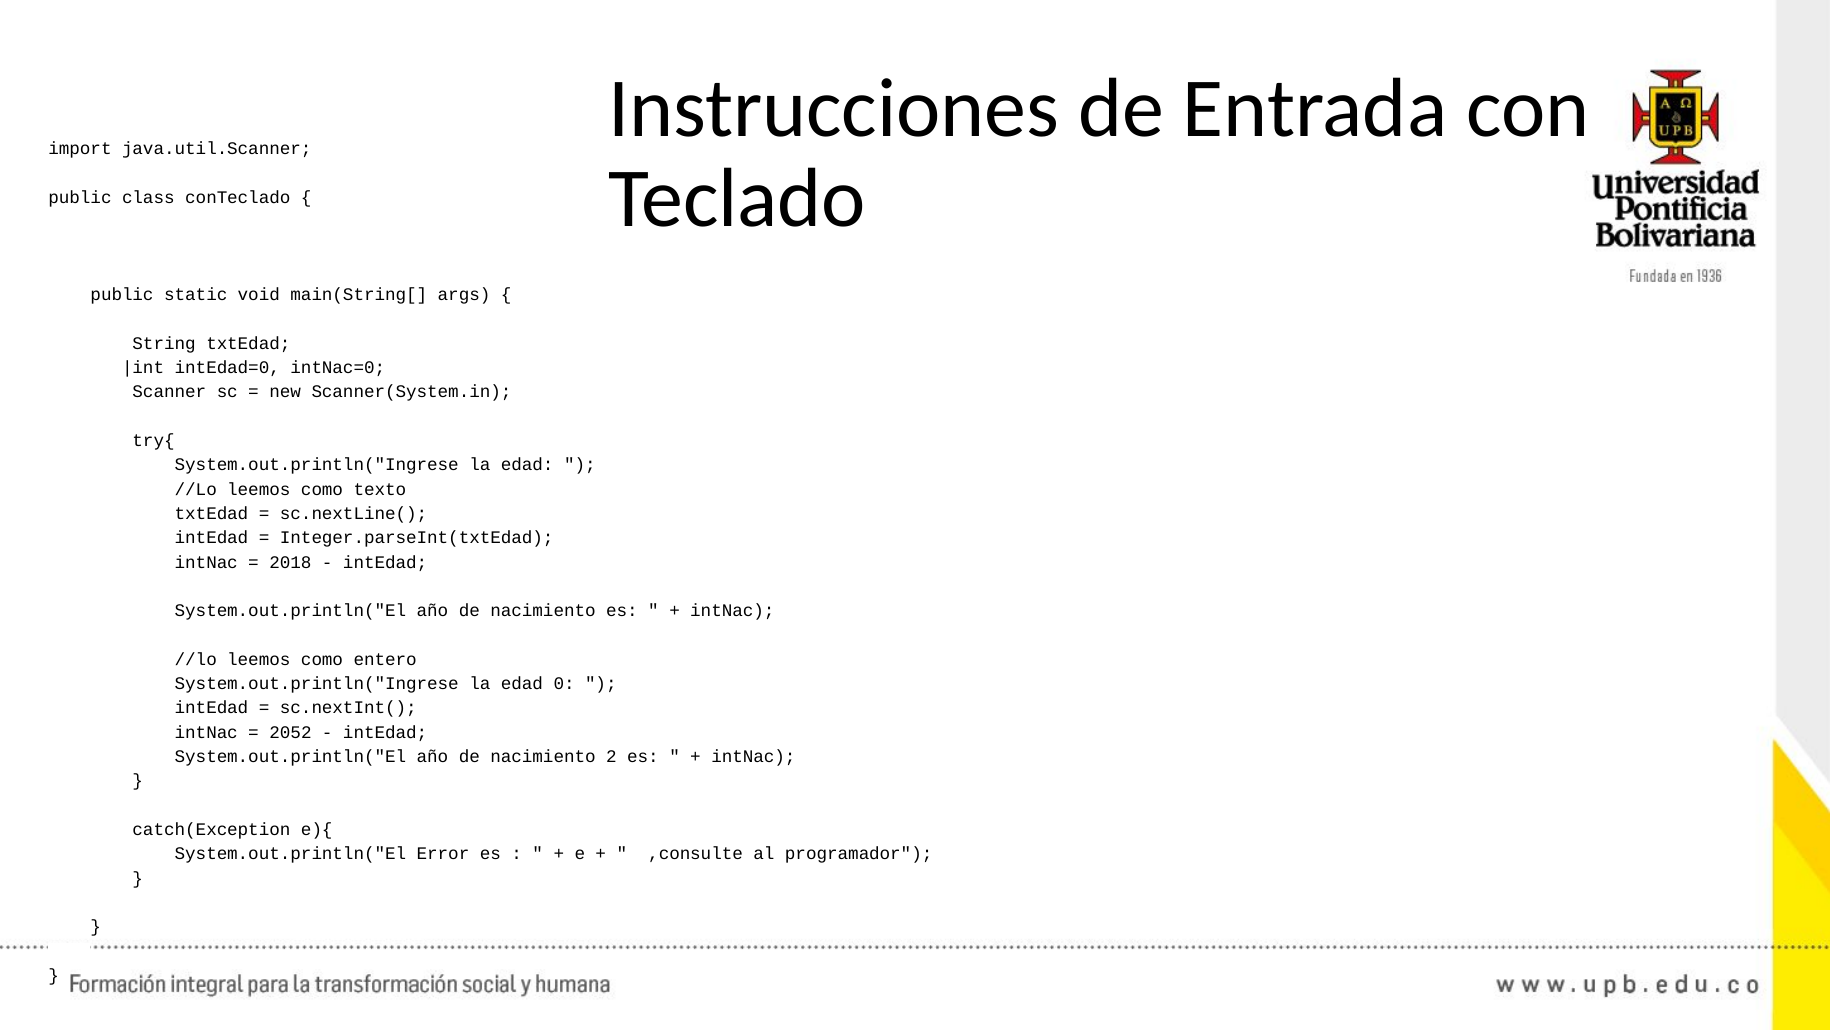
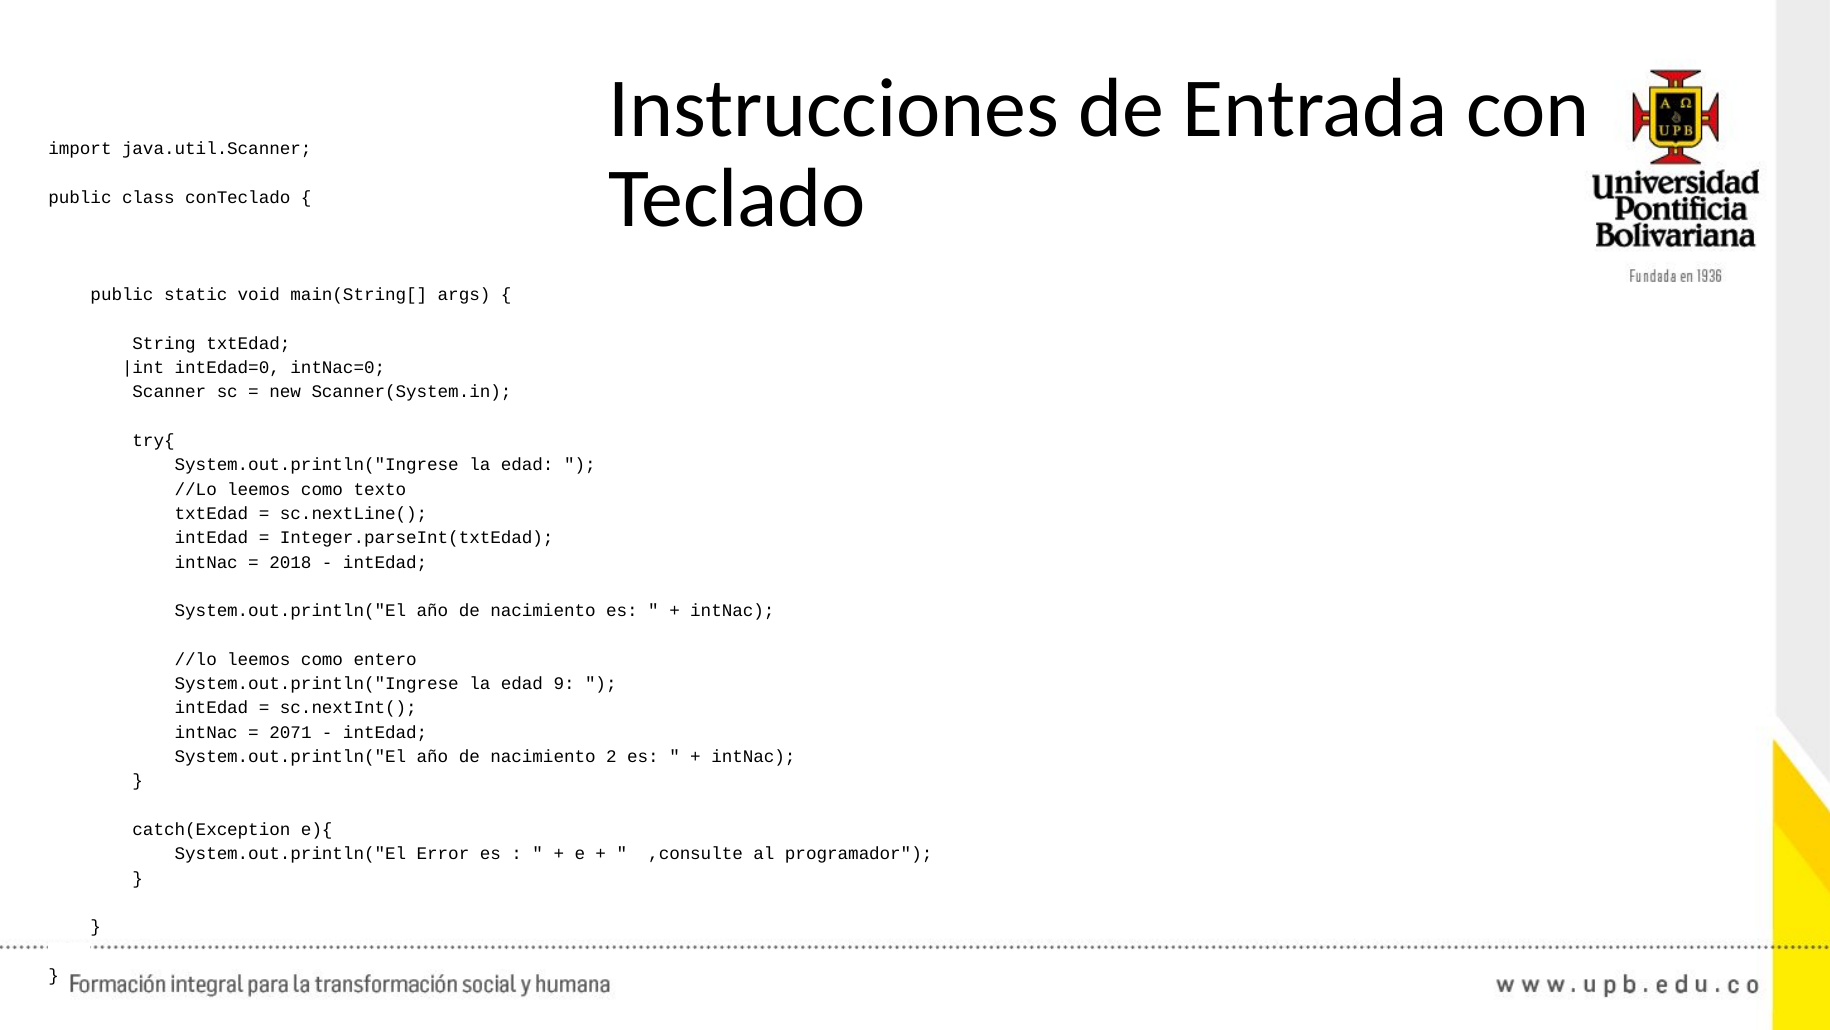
0: 0 -> 9
2052: 2052 -> 2071
